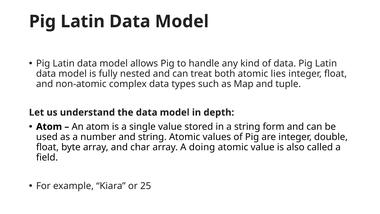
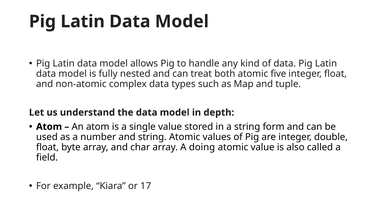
lies: lies -> five
25: 25 -> 17
